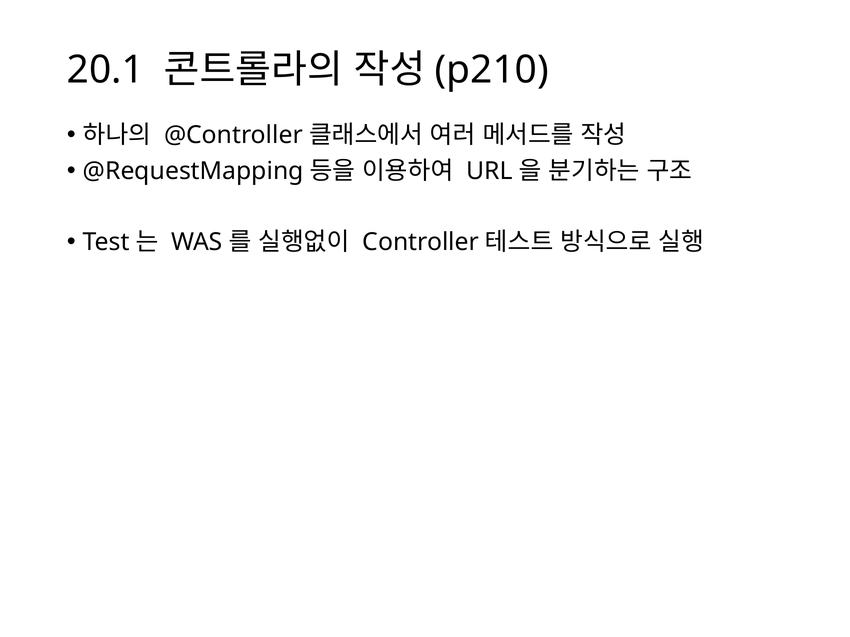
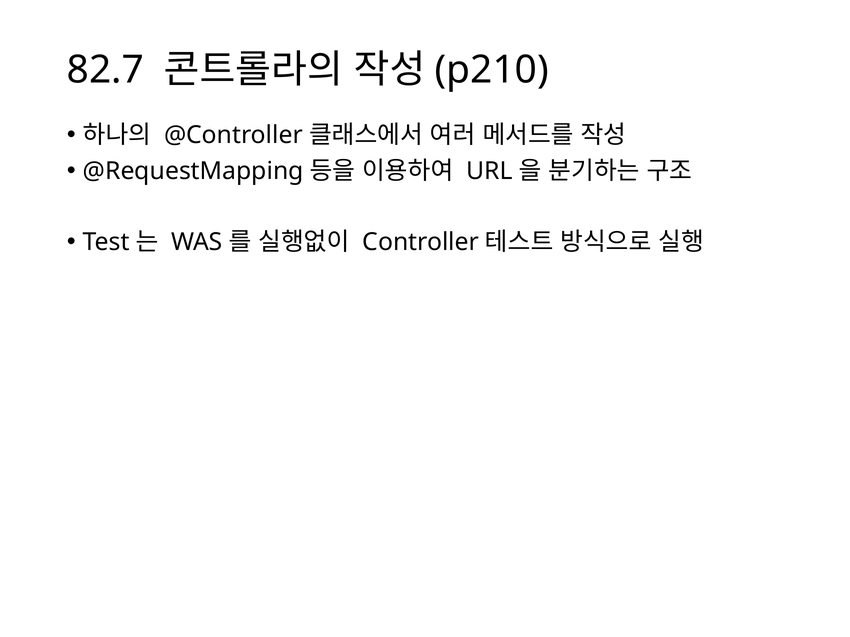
20.1: 20.1 -> 82.7
